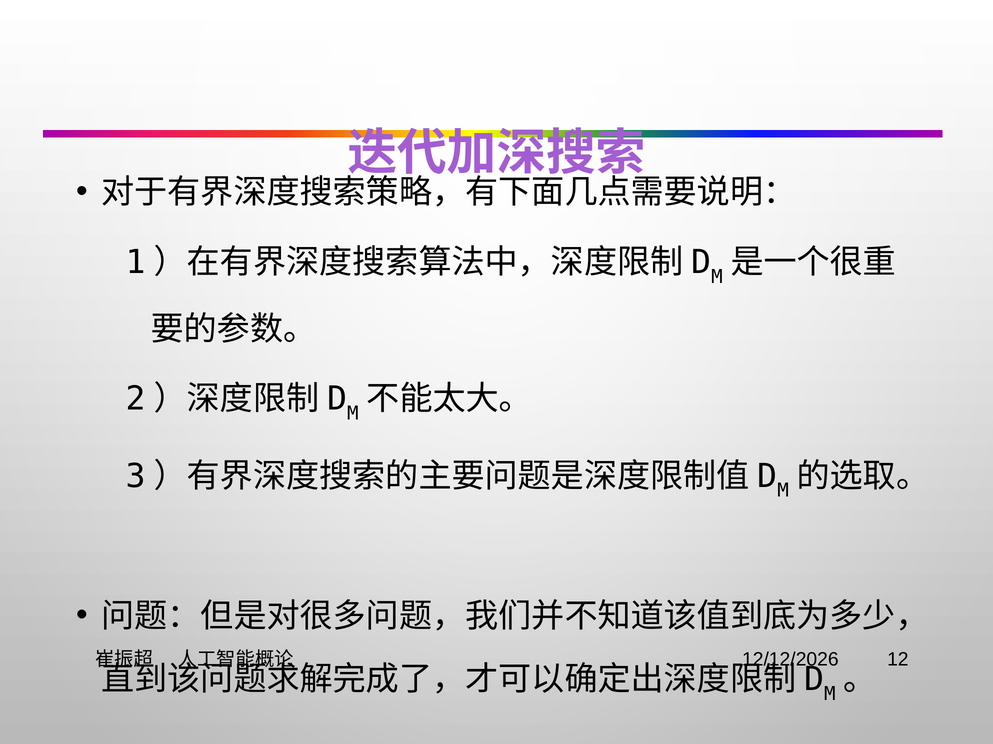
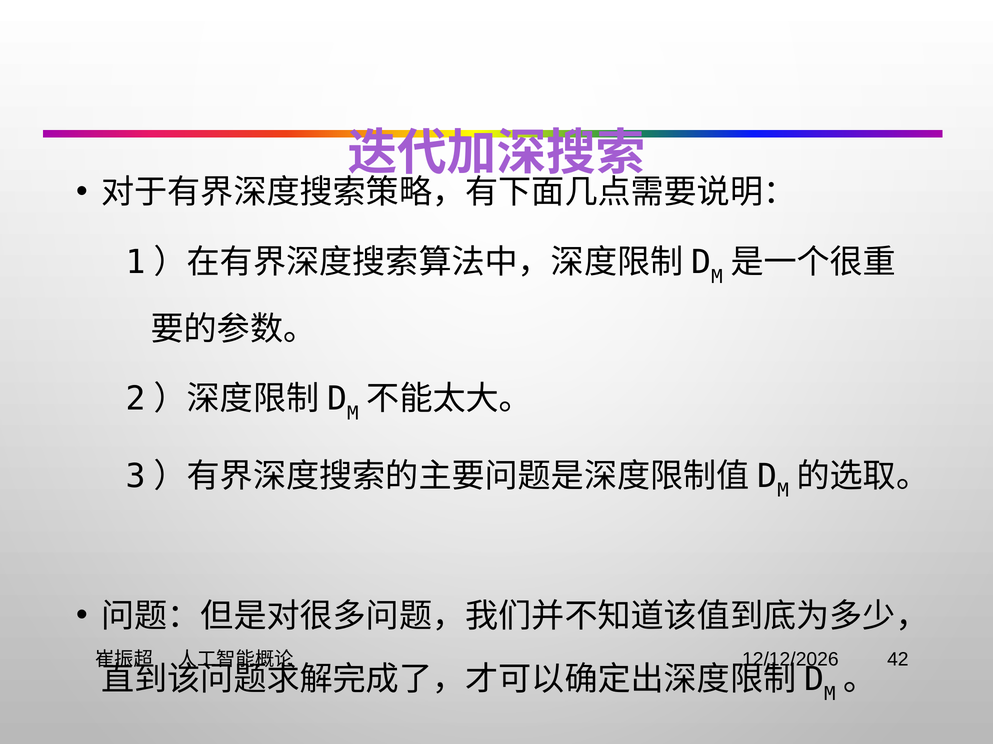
12: 12 -> 42
